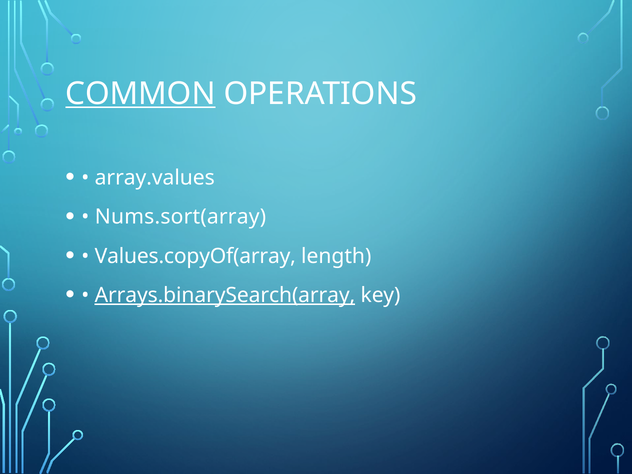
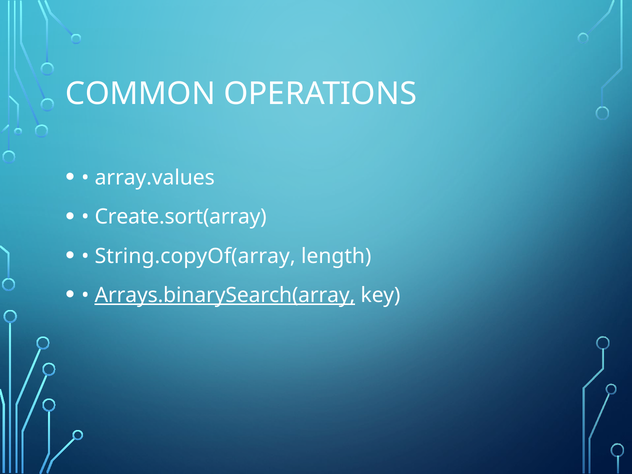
COMMON underline: present -> none
Nums.sort(array: Nums.sort(array -> Create.sort(array
Values.copyOf(array: Values.copyOf(array -> String.copyOf(array
